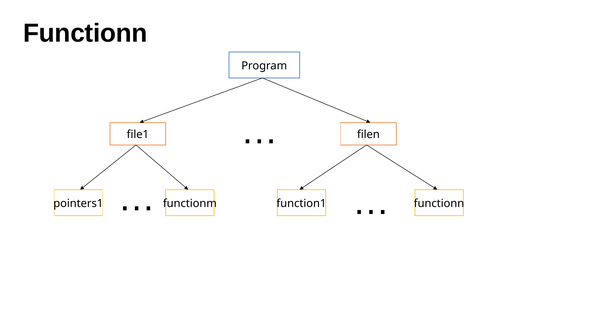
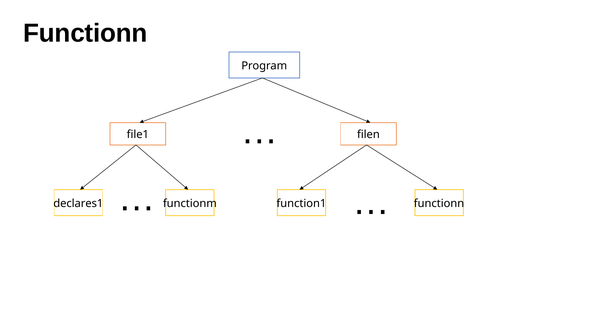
pointers1: pointers1 -> declares1
